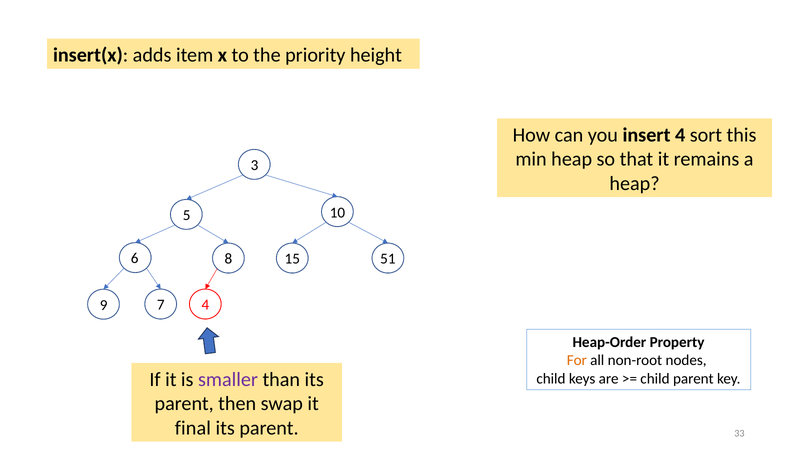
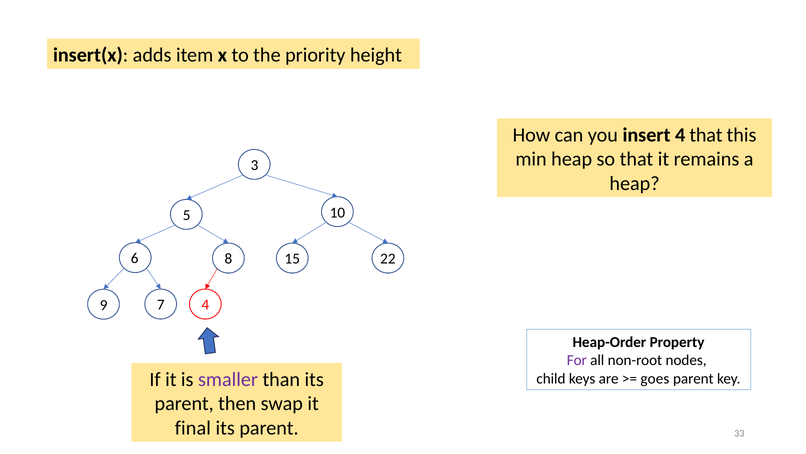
4 sort: sort -> that
51: 51 -> 22
For colour: orange -> purple
child at (655, 378): child -> goes
